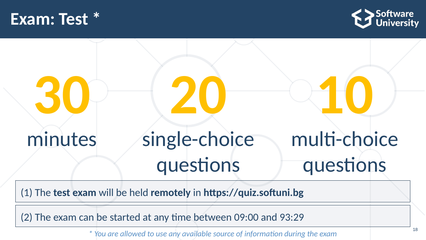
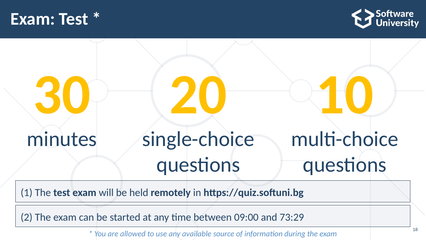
93:29: 93:29 -> 73:29
